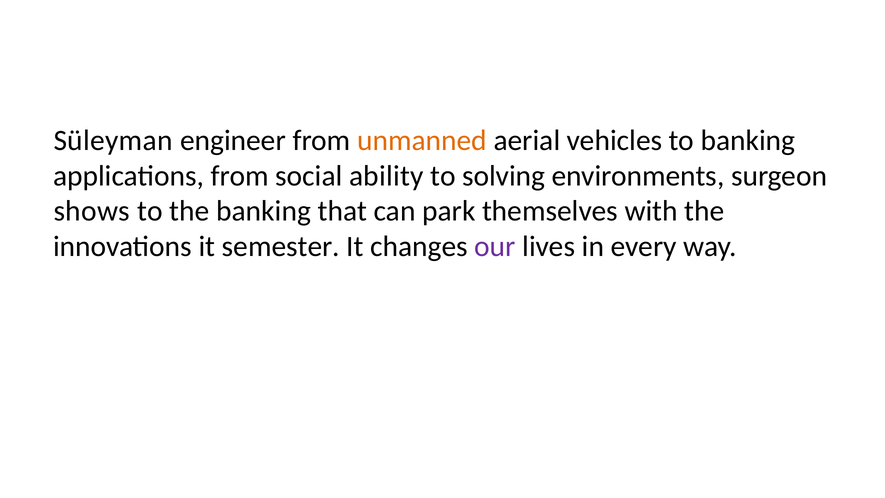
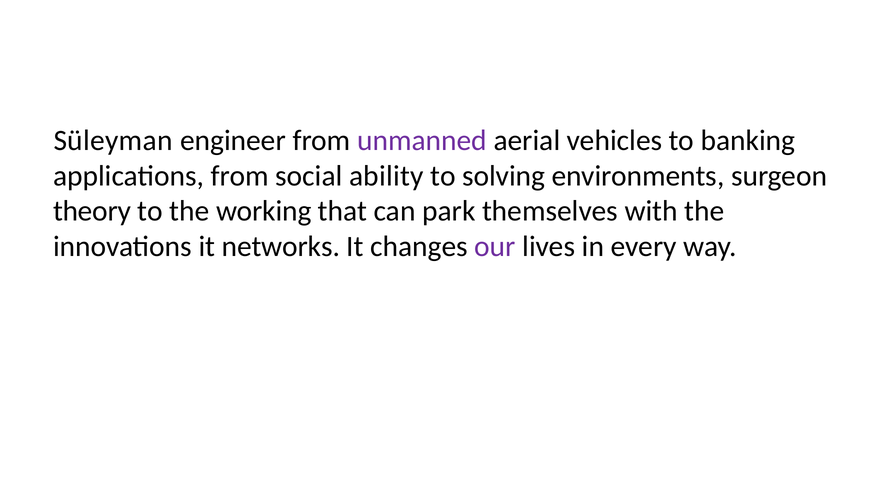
unmanned colour: orange -> purple
shows: shows -> theory
the banking: banking -> working
semester: semester -> networks
